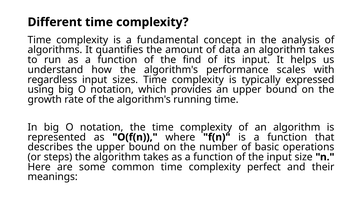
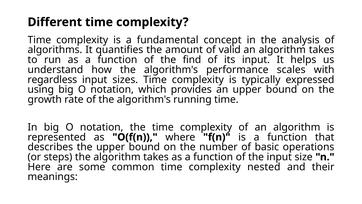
data: data -> valid
perfect: perfect -> nested
